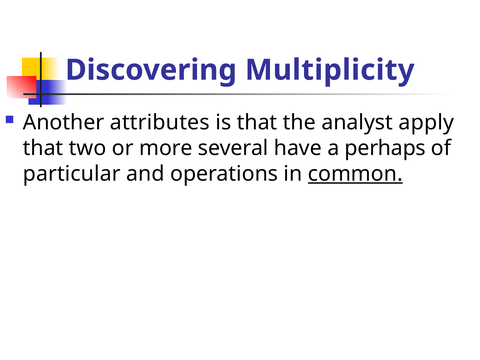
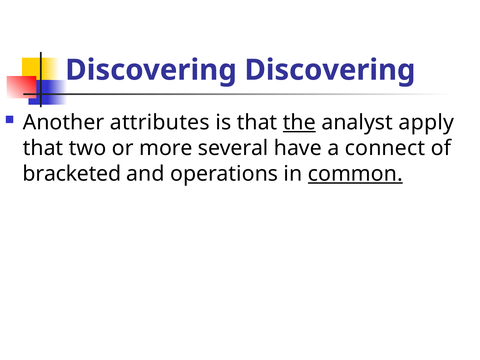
Discovering Multiplicity: Multiplicity -> Discovering
the underline: none -> present
perhaps: perhaps -> connect
particular: particular -> bracketed
